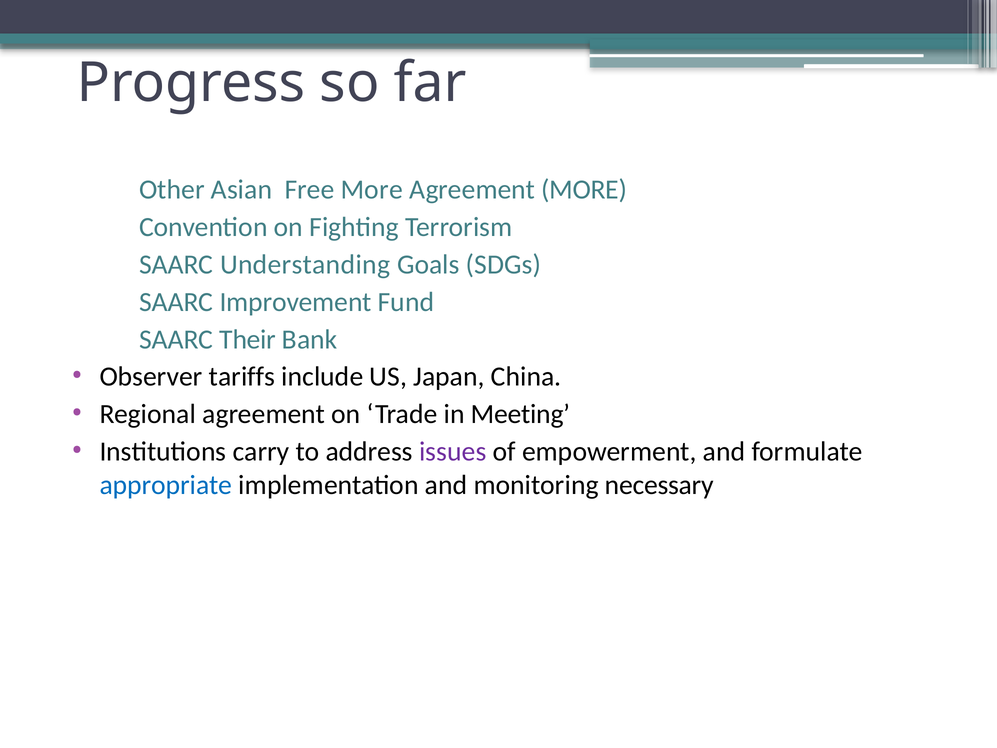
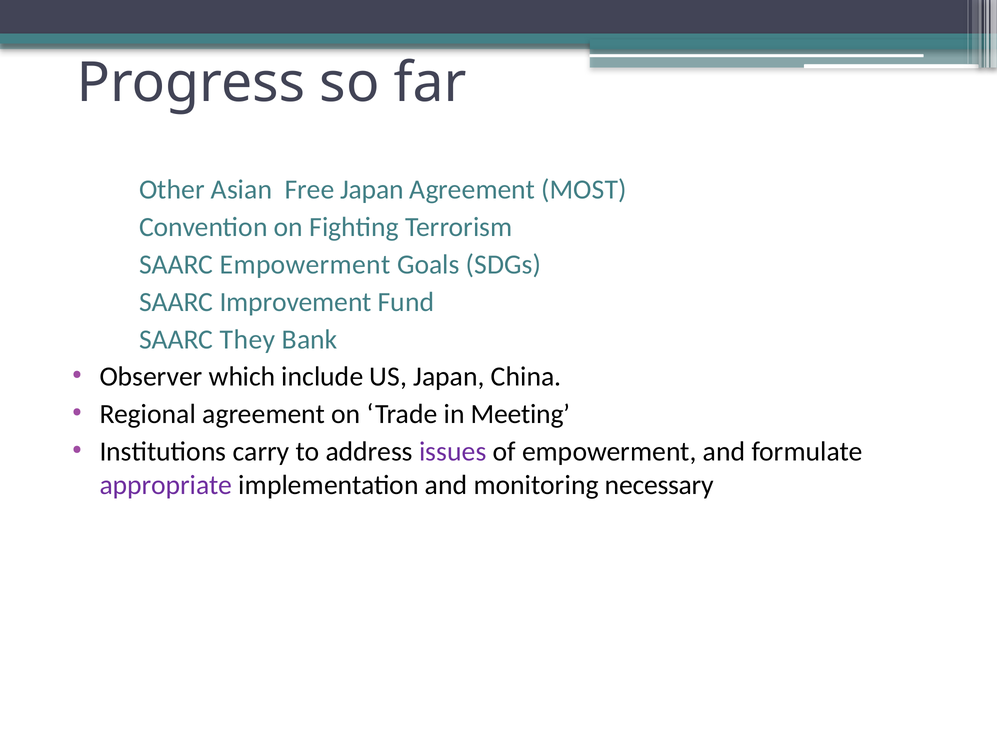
Free More: More -> Japan
Agreement MORE: MORE -> MOST
SAARC Understanding: Understanding -> Empowerment
Their: Their -> They
tariffs: tariffs -> which
appropriate colour: blue -> purple
